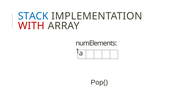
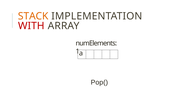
STACK colour: blue -> orange
